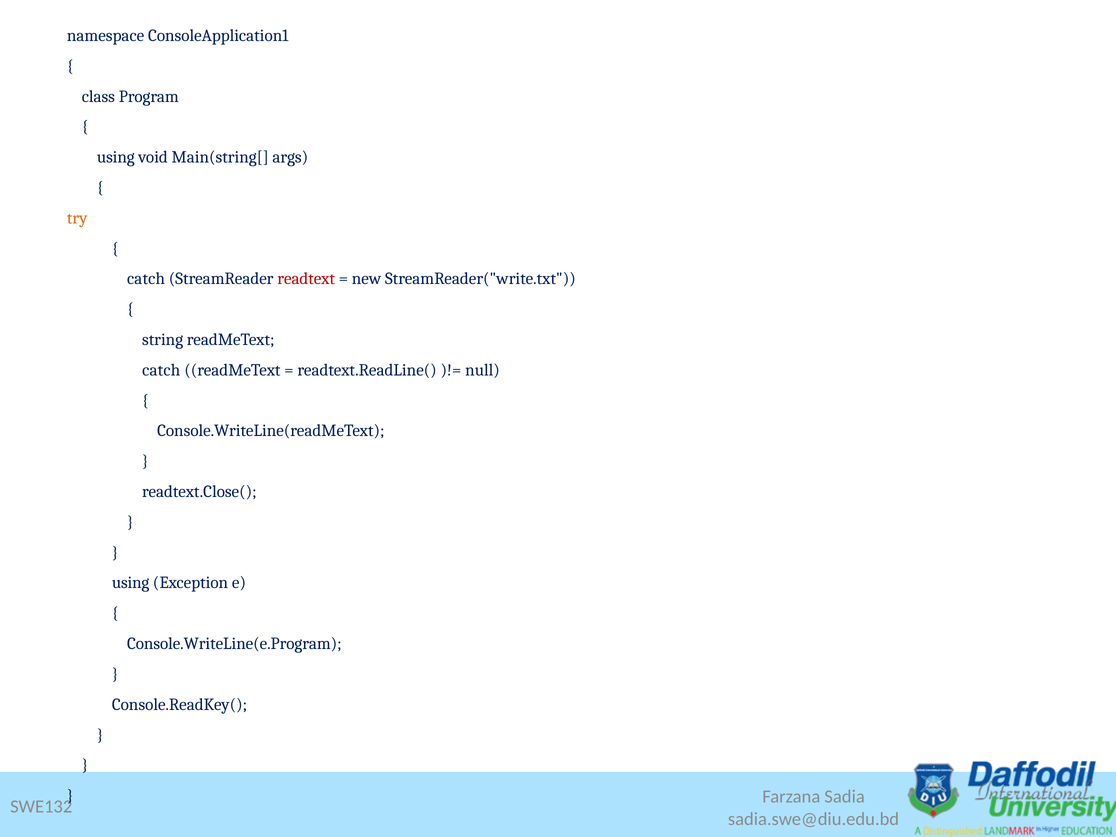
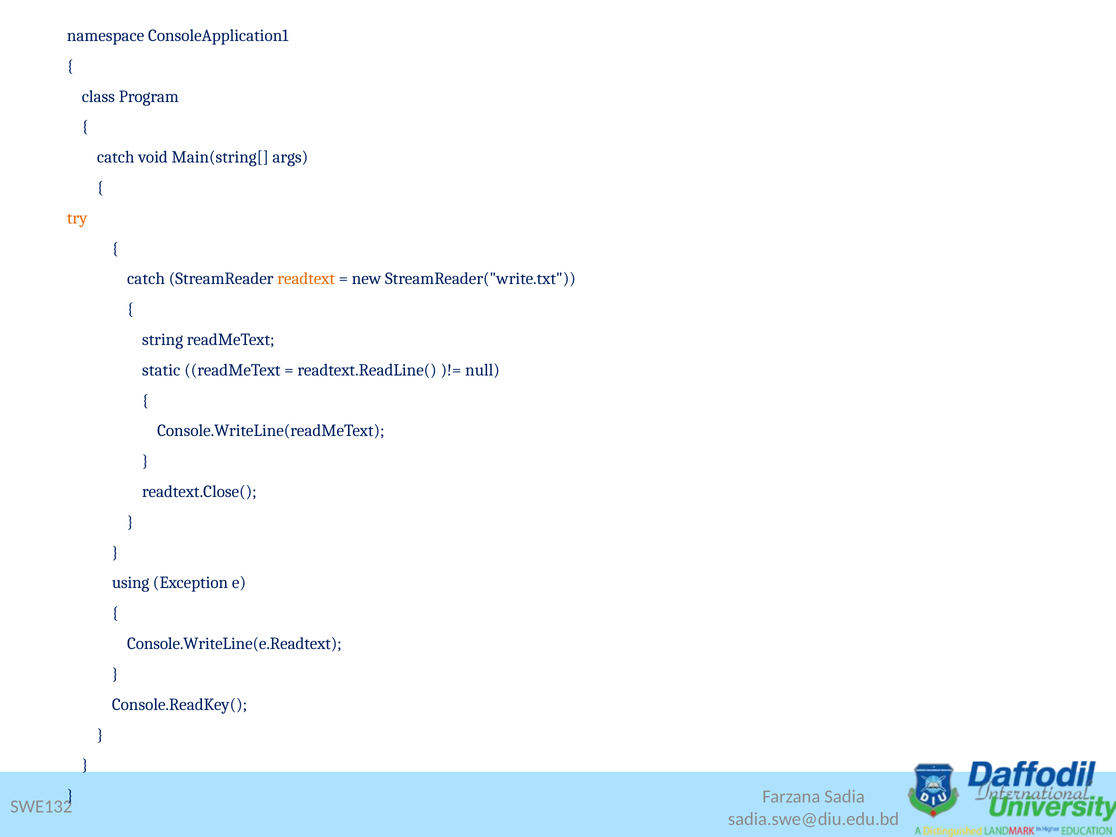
using at (116, 157): using -> catch
readtext colour: red -> orange
catch at (161, 370): catch -> static
Console.WriteLine(e.Program: Console.WriteLine(e.Program -> Console.WriteLine(e.Readtext
